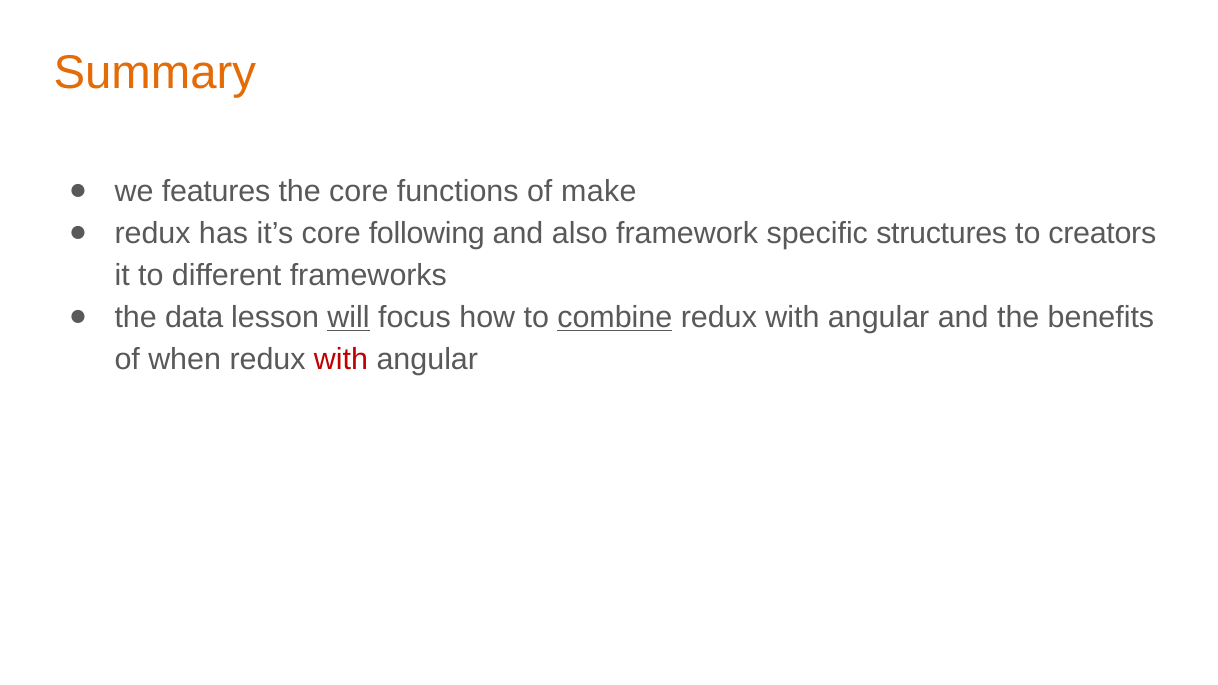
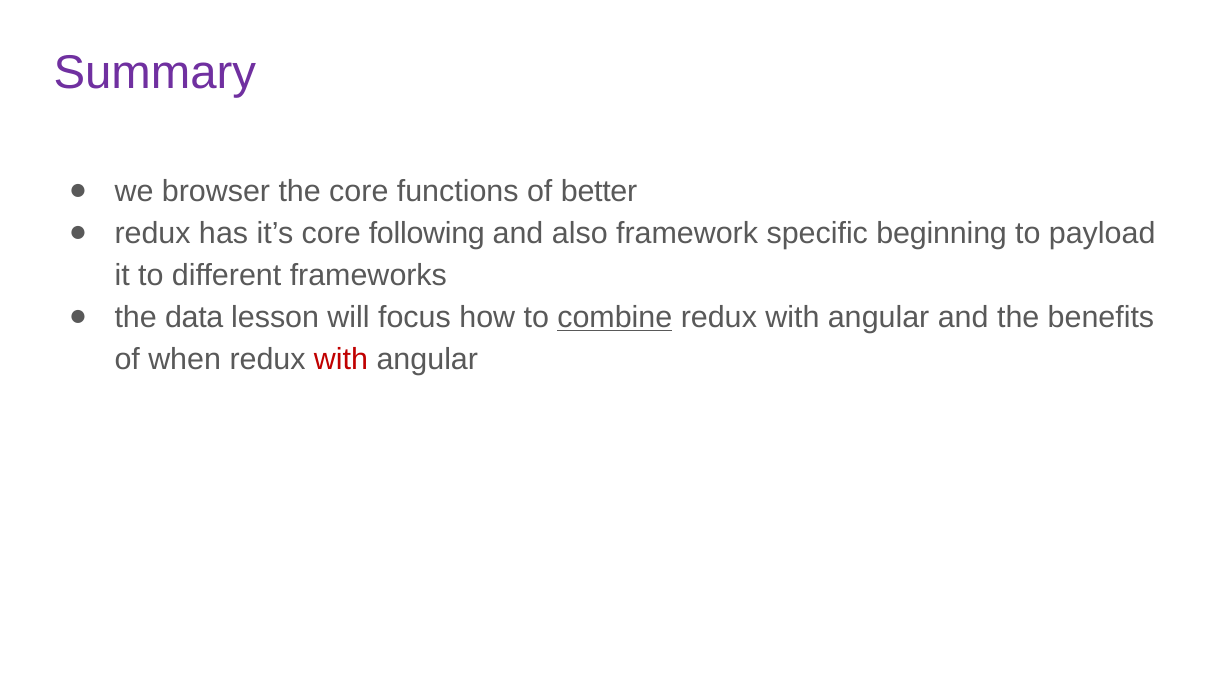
Summary colour: orange -> purple
features: features -> browser
make: make -> better
structures: structures -> beginning
creators: creators -> payload
will underline: present -> none
